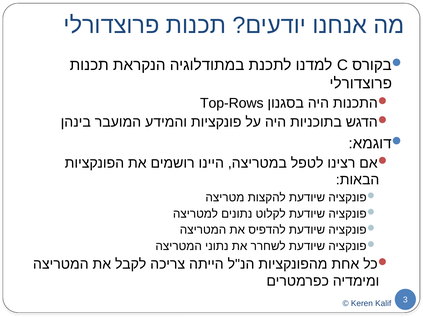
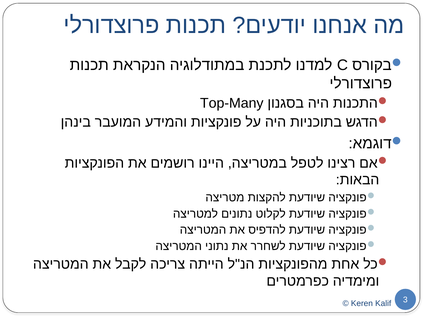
Top-Rows: Top-Rows -> Top-Many
